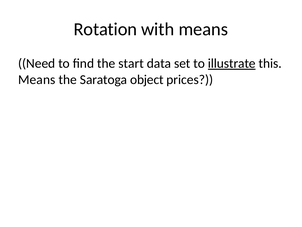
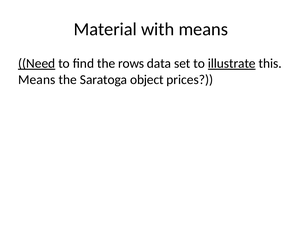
Rotation: Rotation -> Material
Need underline: none -> present
start: start -> rows
